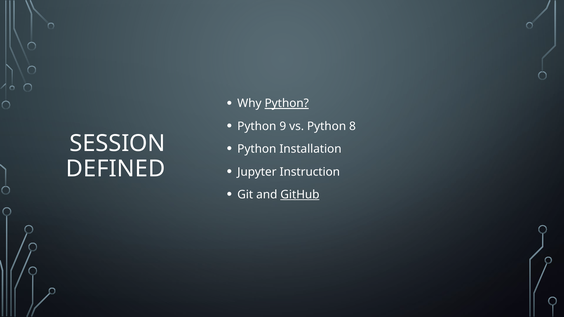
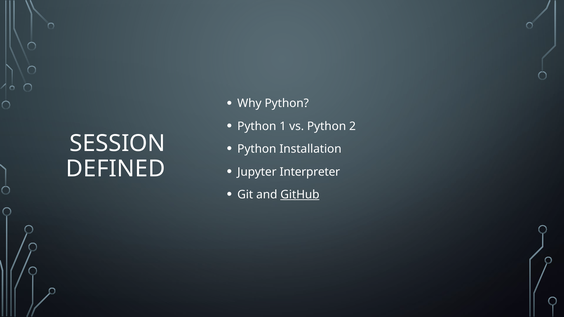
Python at (287, 104) underline: present -> none
9: 9 -> 1
8: 8 -> 2
Instruction: Instruction -> Interpreter
